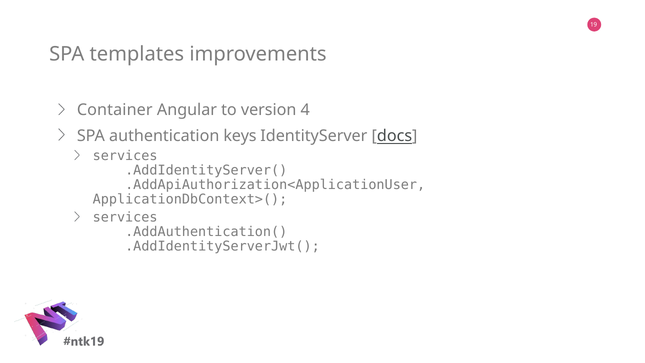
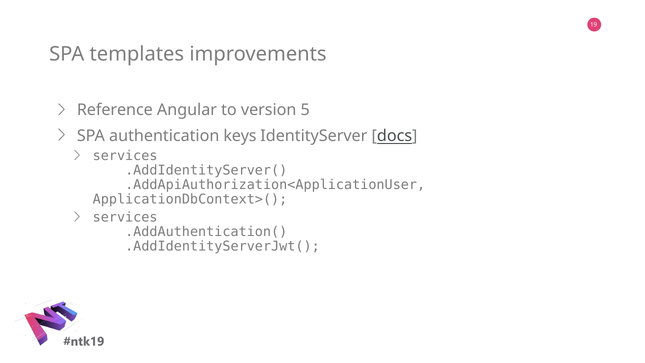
Container: Container -> Reference
4: 4 -> 5
